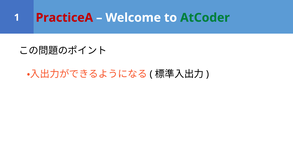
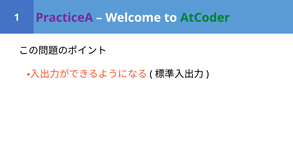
PracticeA colour: red -> purple
